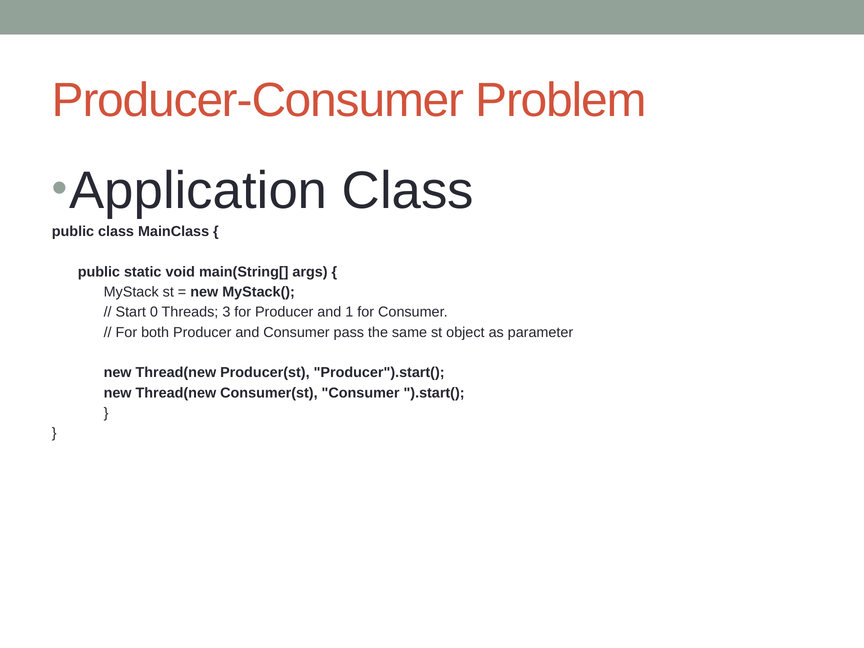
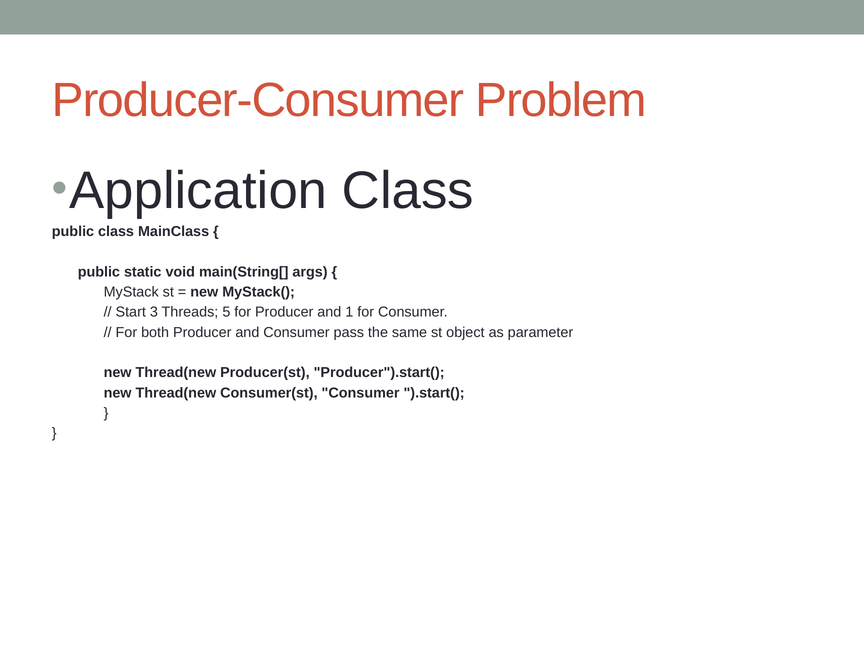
0: 0 -> 3
3: 3 -> 5
